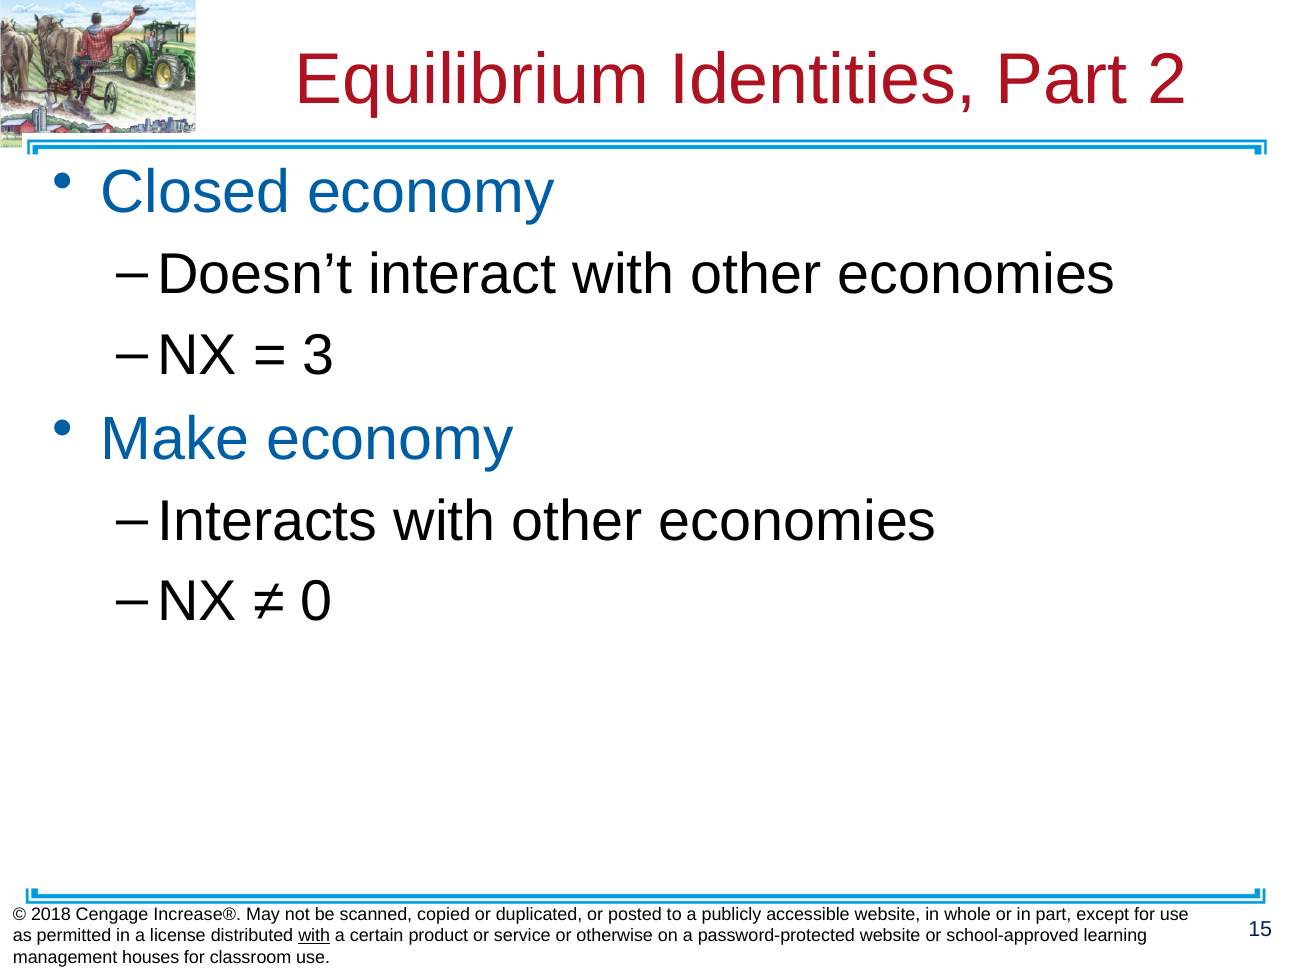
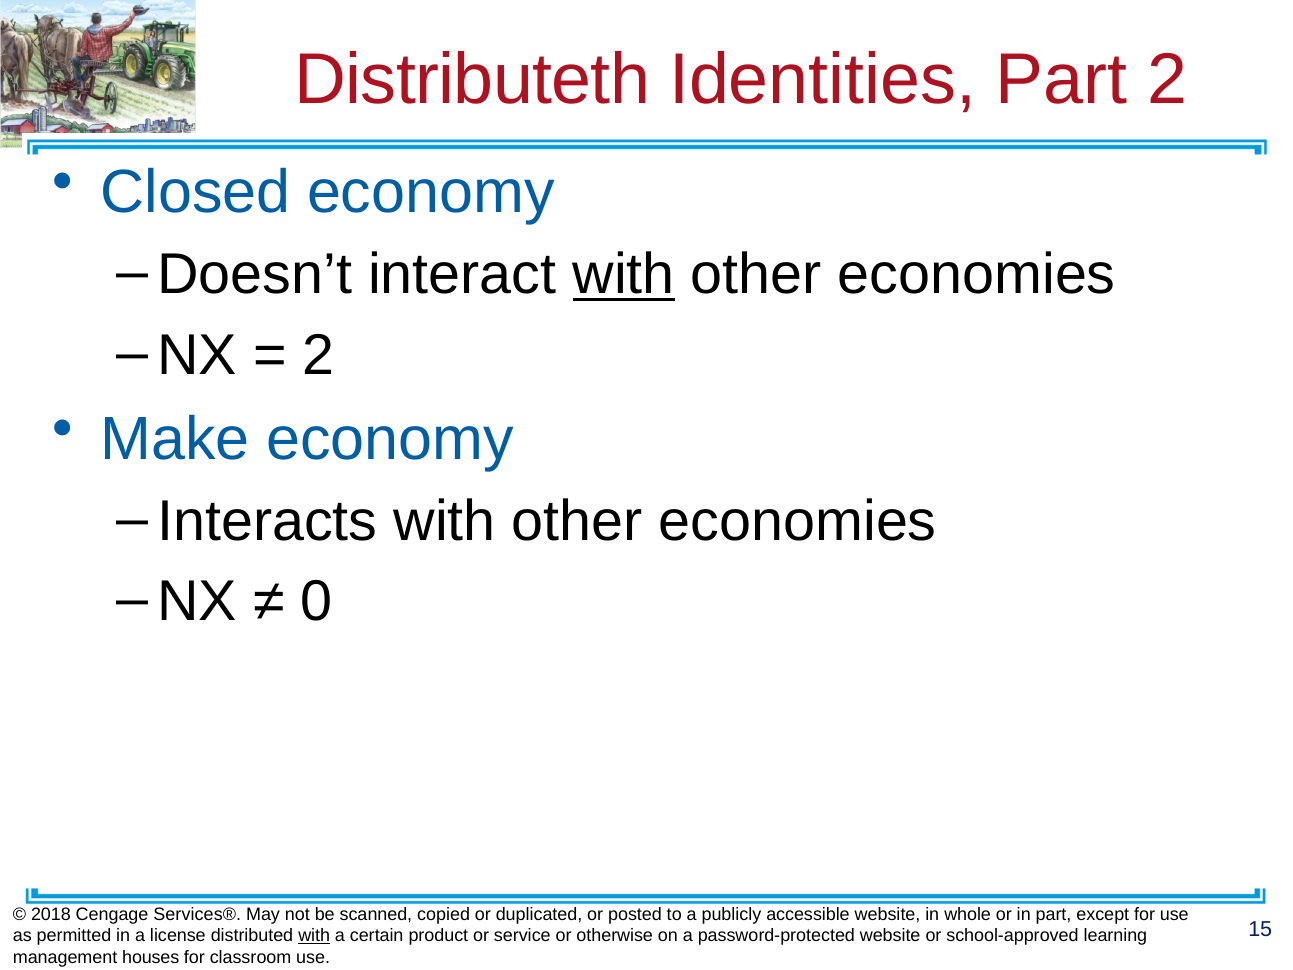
Equilibrium: Equilibrium -> Distributeth
with at (624, 275) underline: none -> present
3 at (319, 355): 3 -> 2
Increase®: Increase® -> Services®
